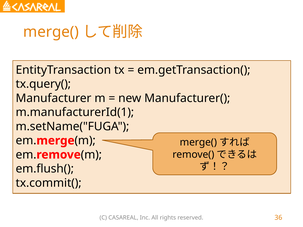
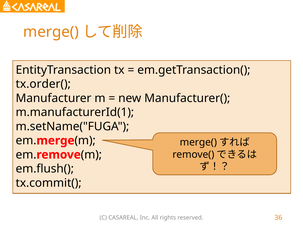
tx.query(: tx.query( -> tx.order(
